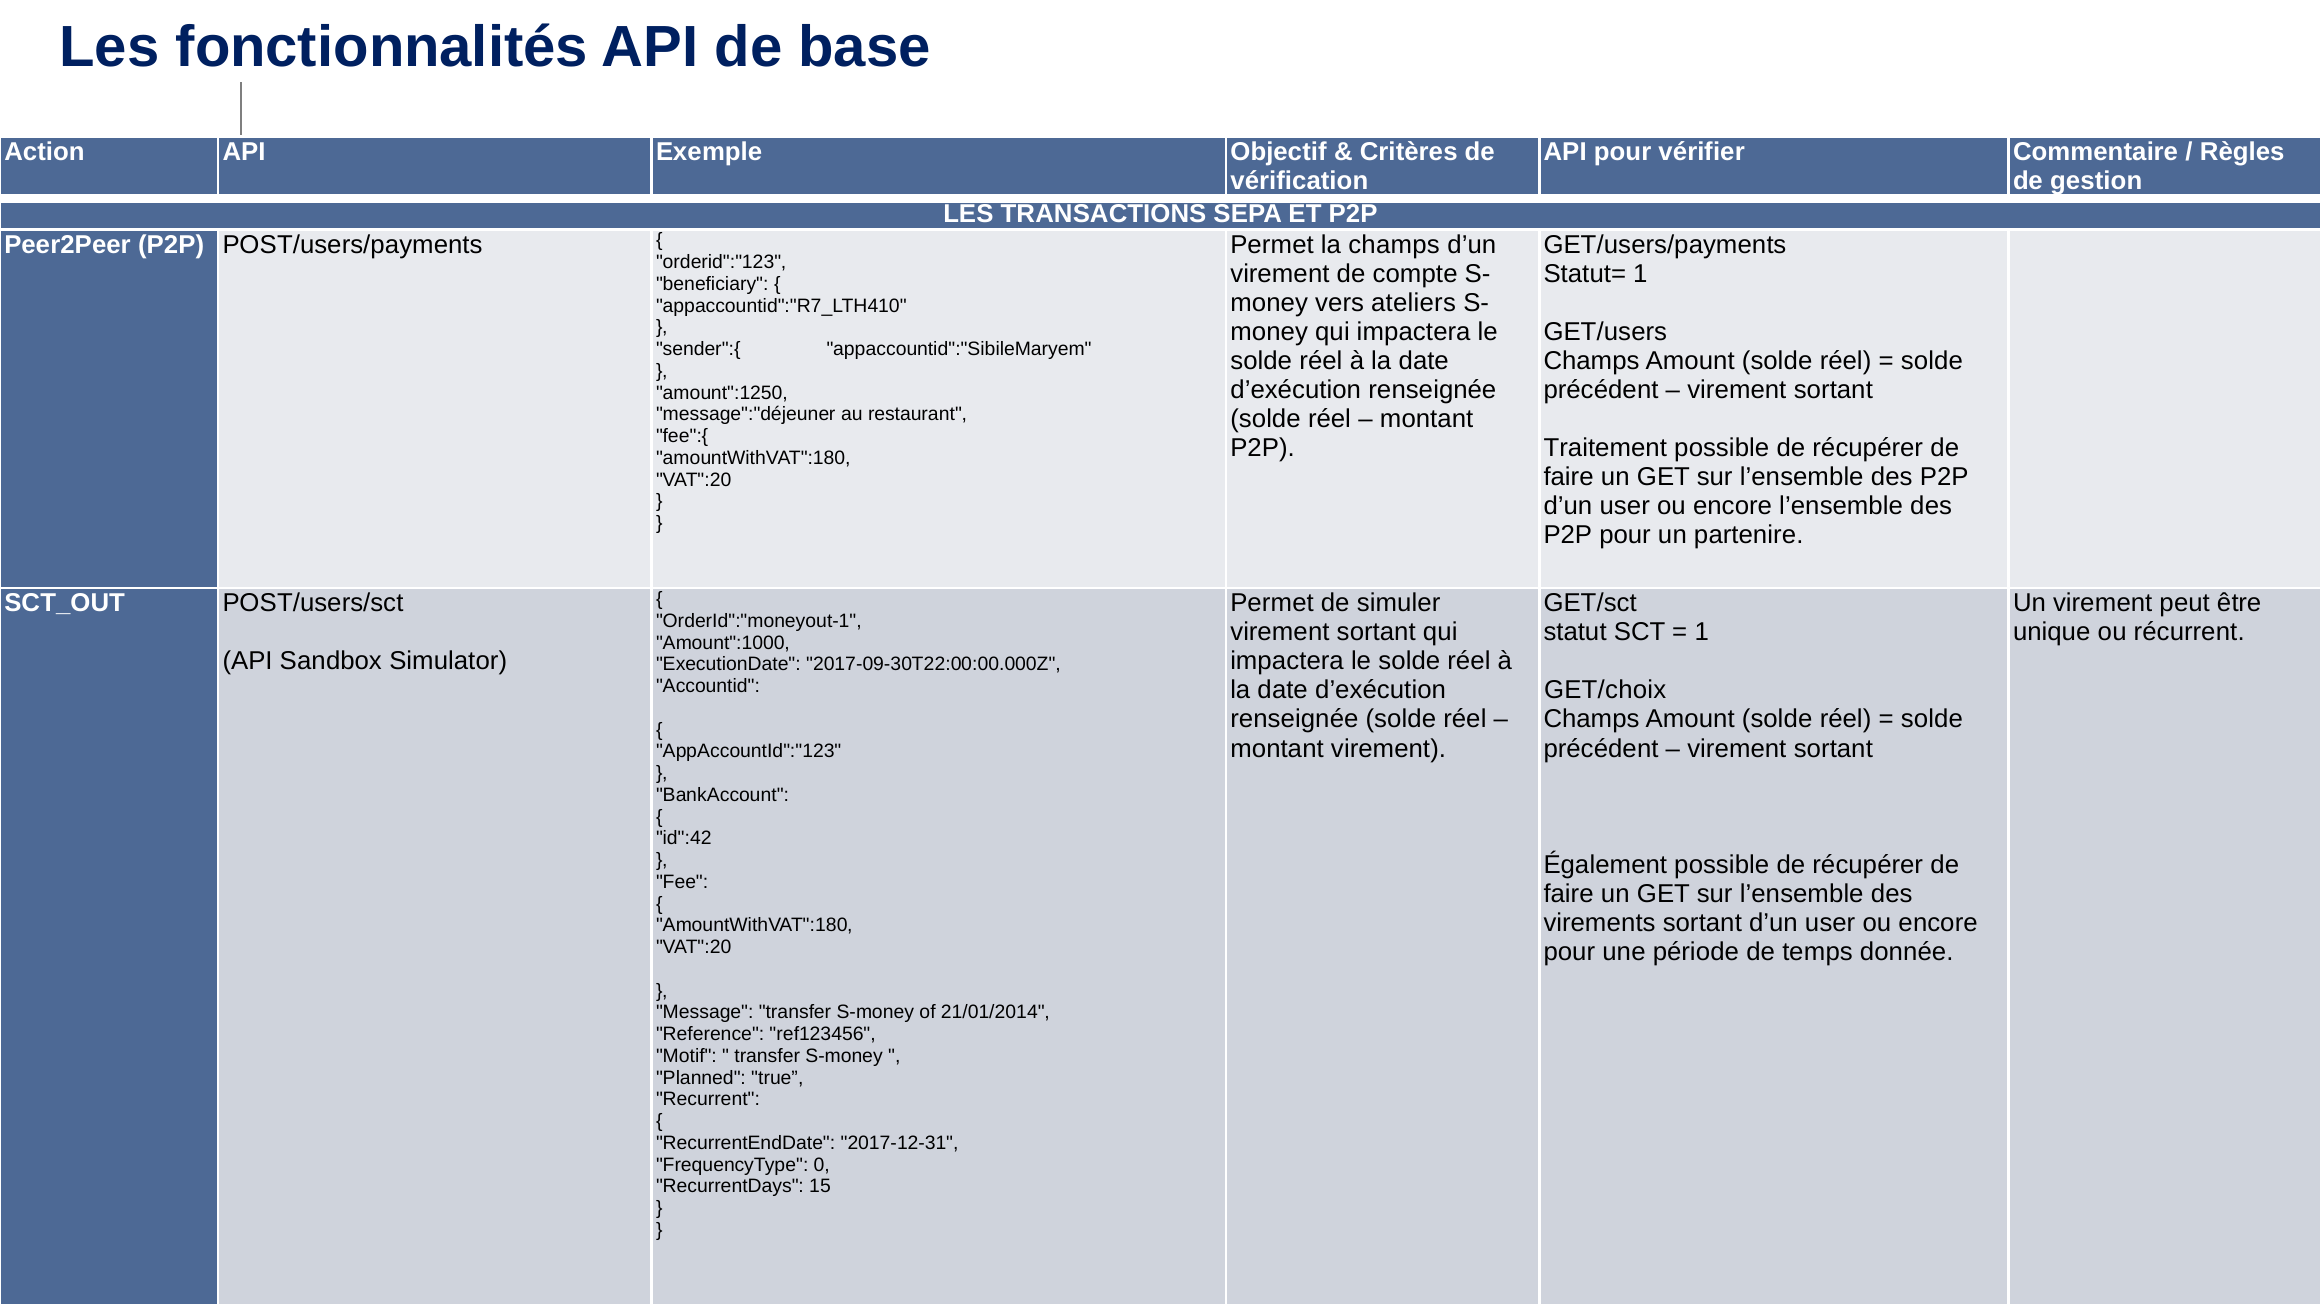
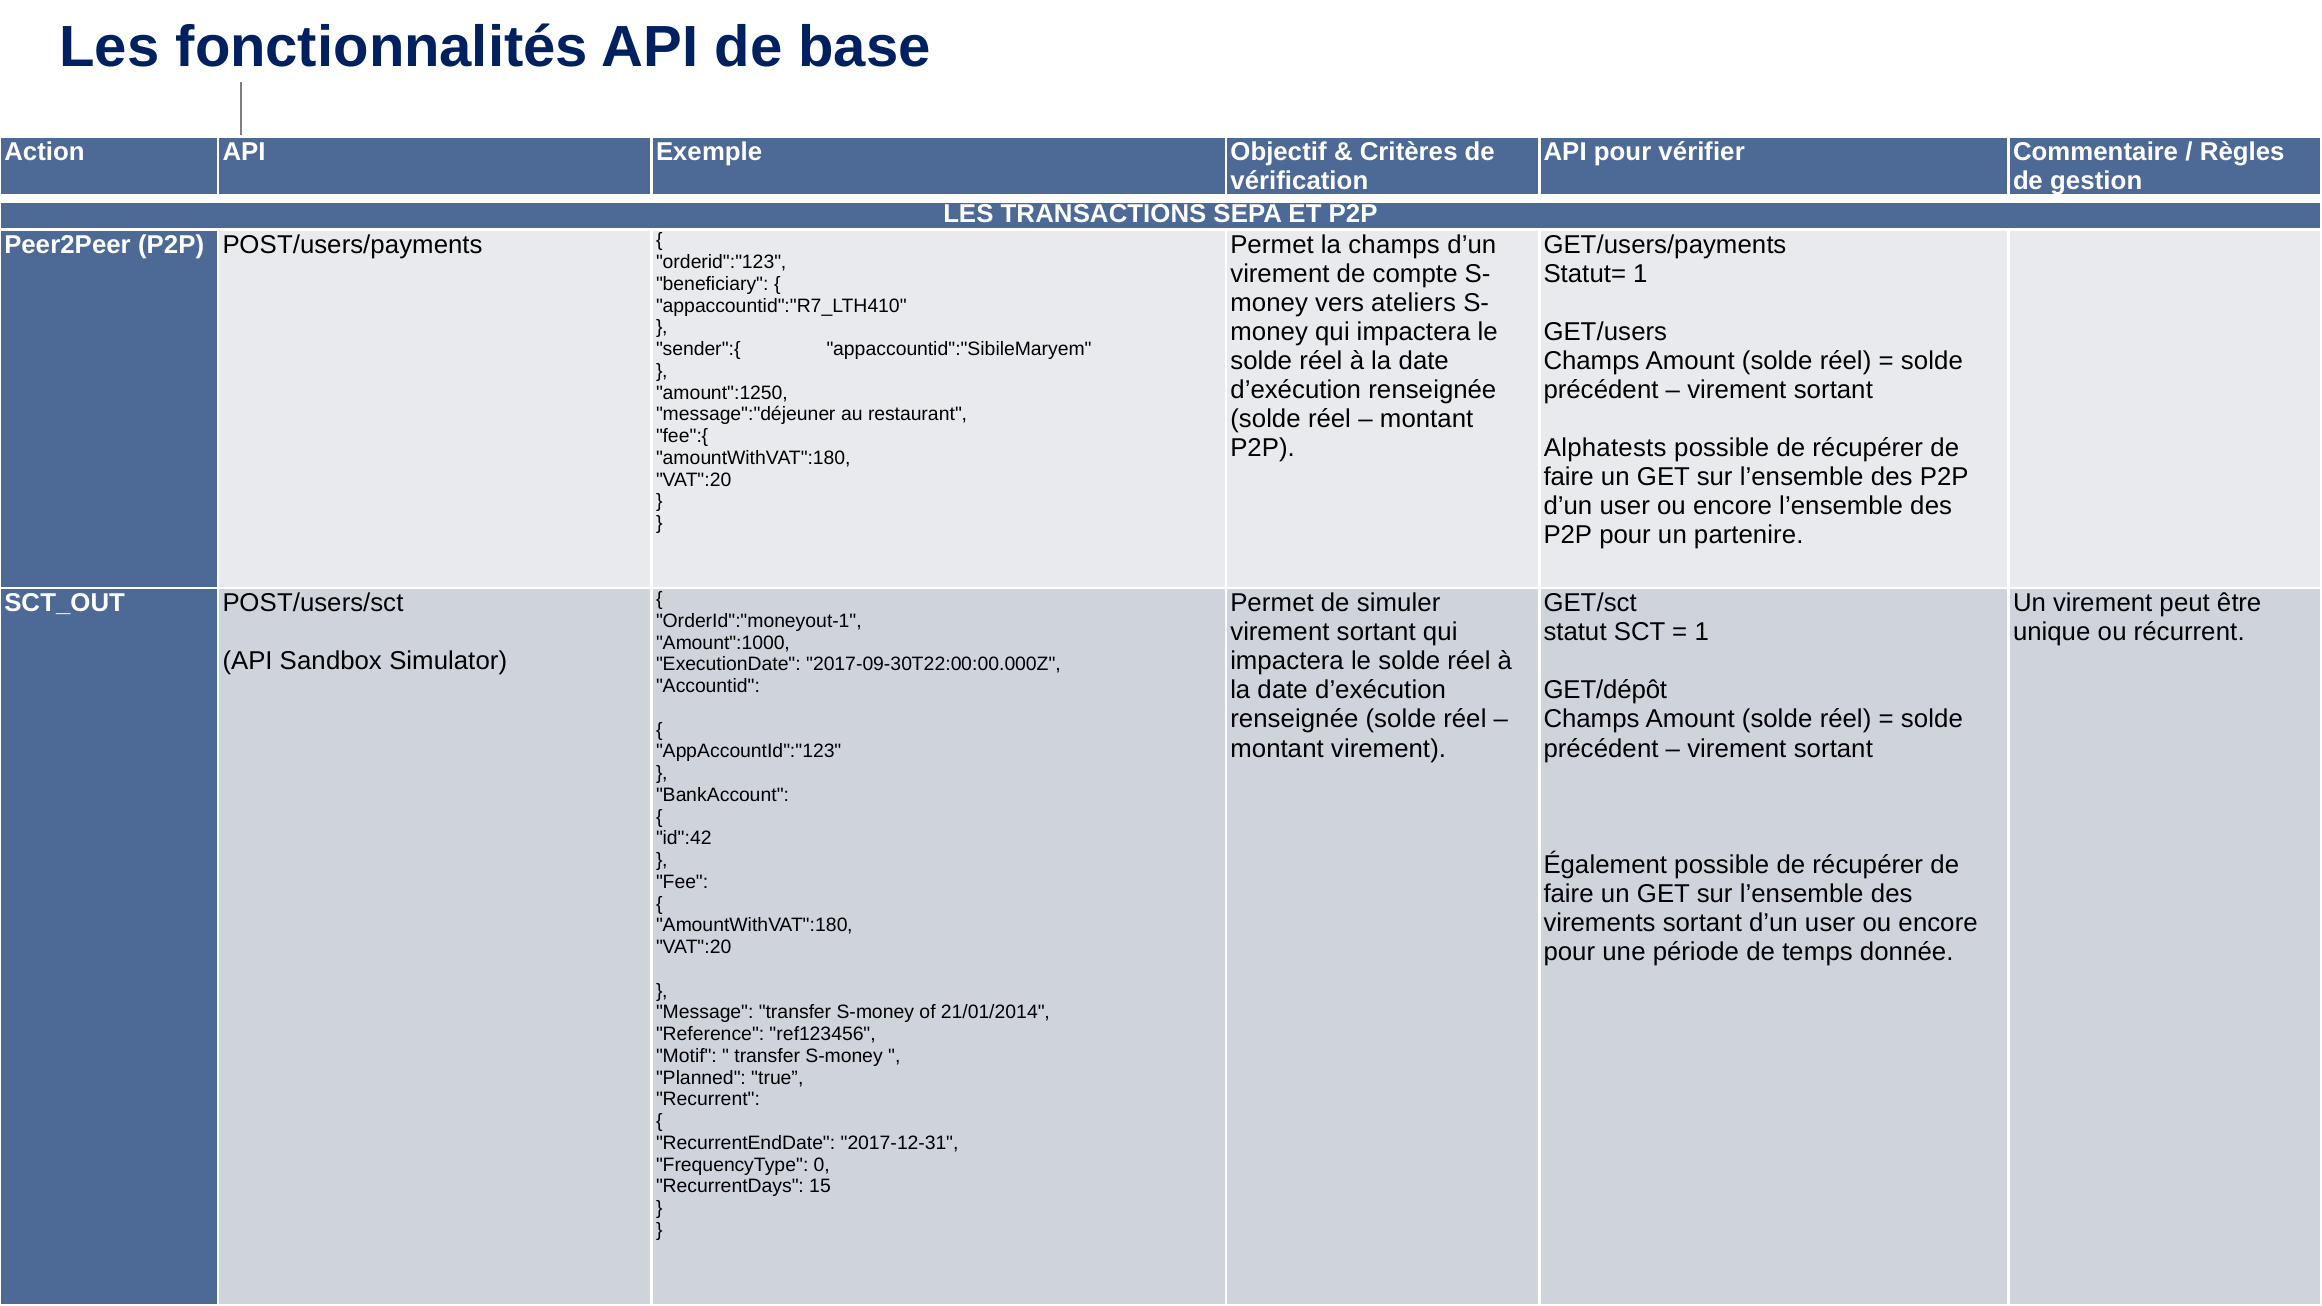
Traitement: Traitement -> Alphatests
GET/choix: GET/choix -> GET/dépôt
